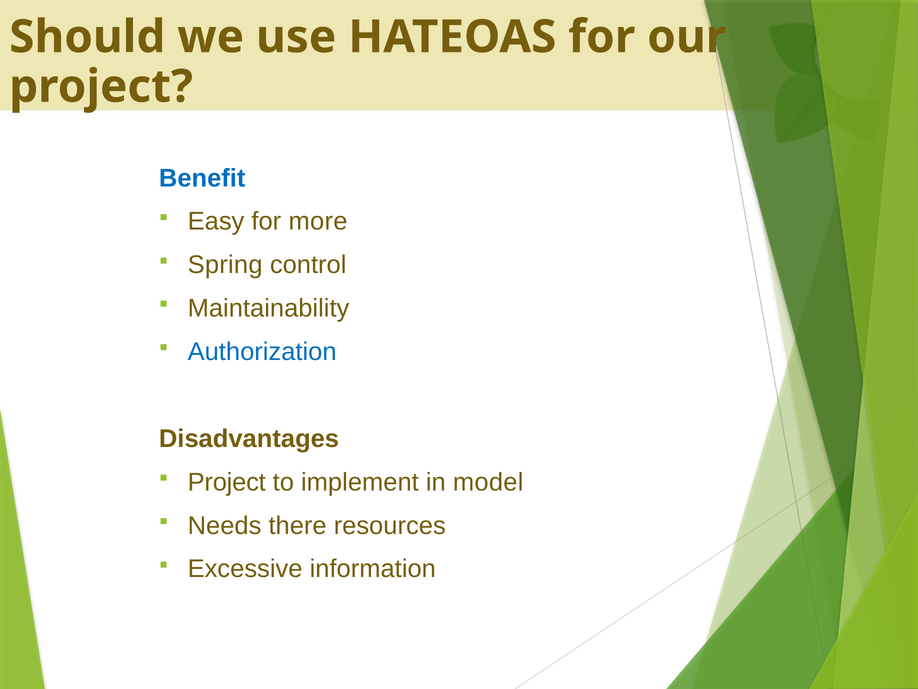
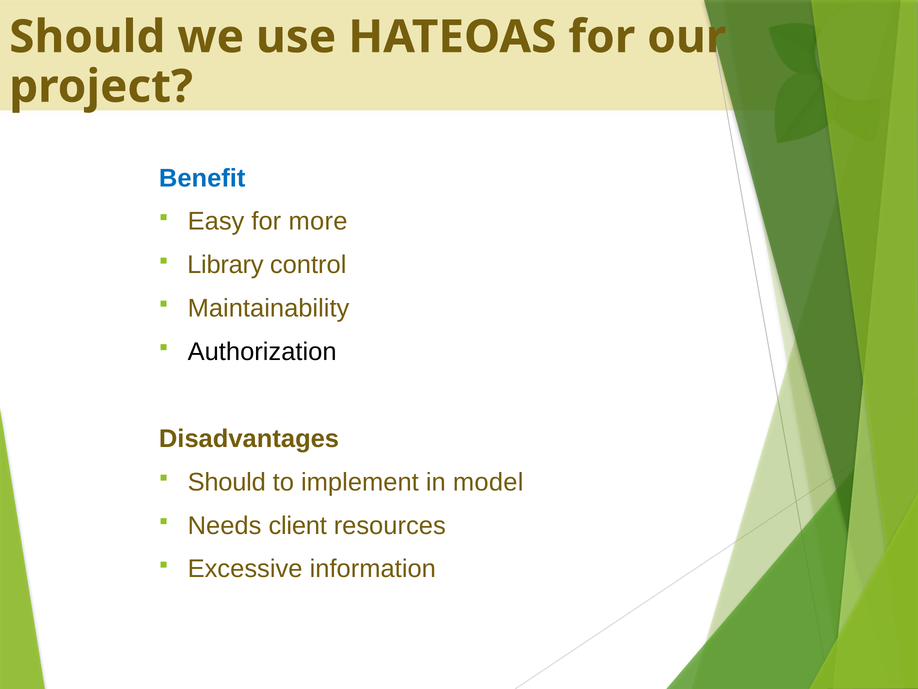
Spring: Spring -> Library
Authorization colour: blue -> black
Project at (227, 482): Project -> Should
there: there -> client
